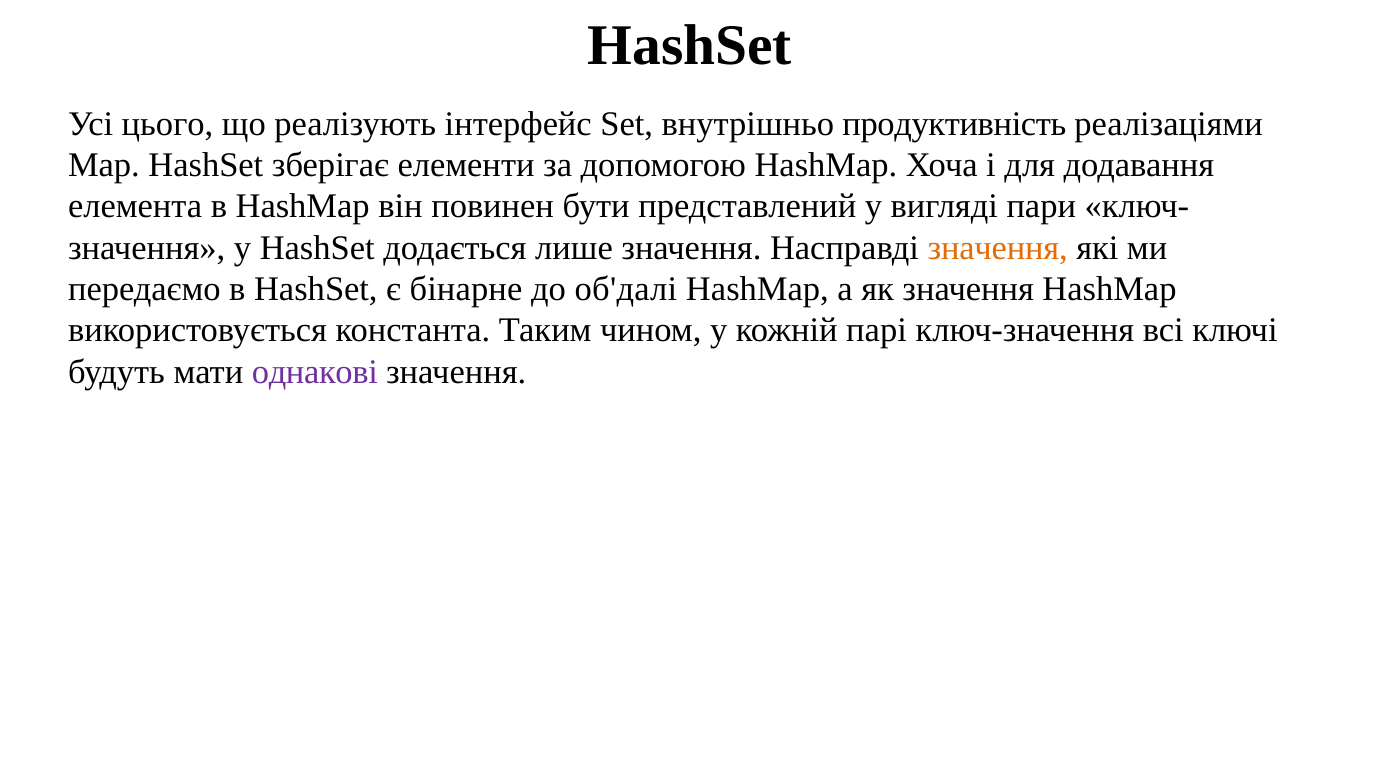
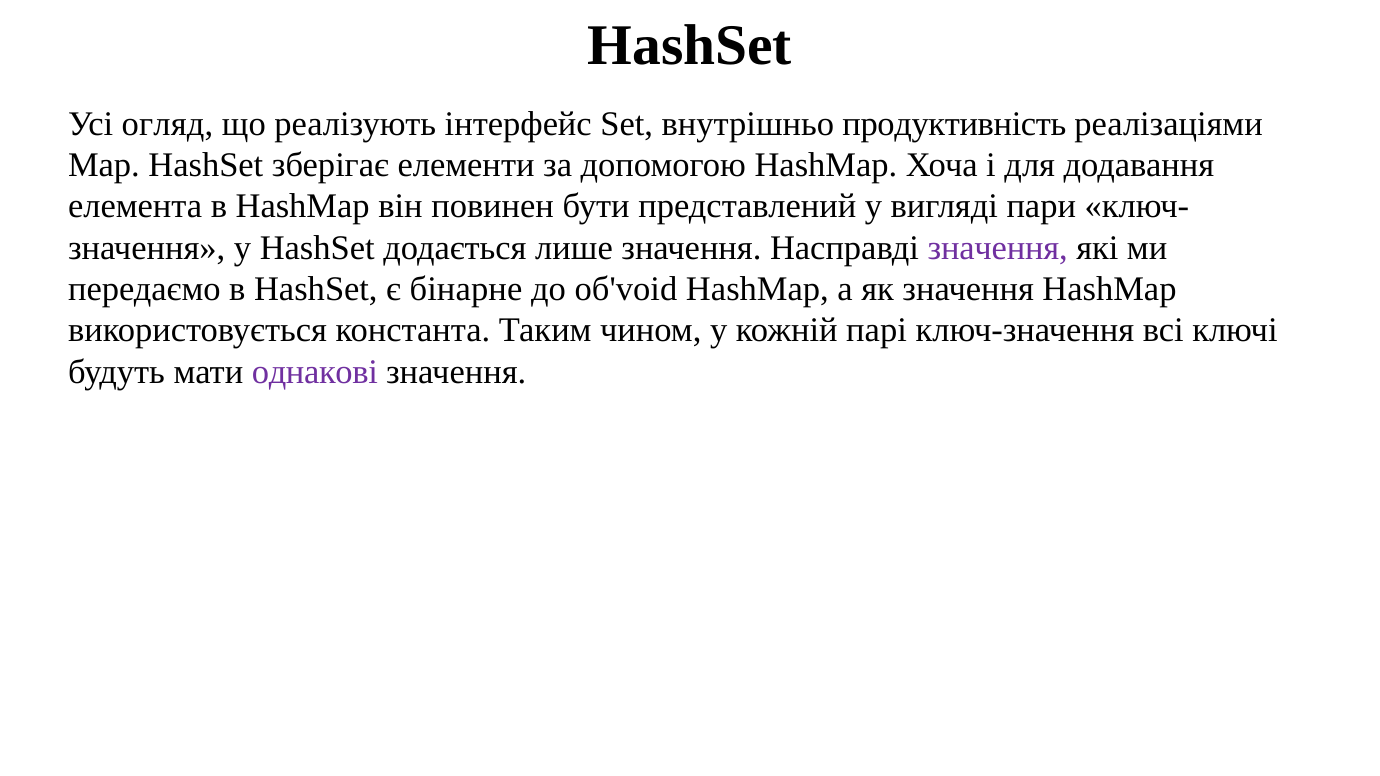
цього: цього -> огляд
значення at (998, 248) colour: orange -> purple
об'далі: об'далі -> об'void
